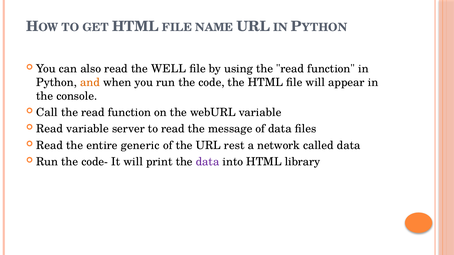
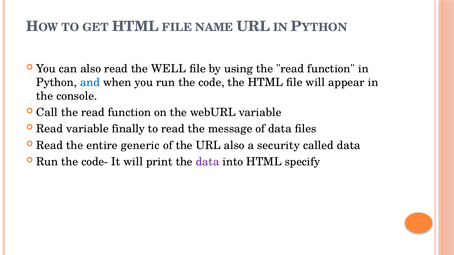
and colour: orange -> blue
server: server -> finally
URL rest: rest -> also
network: network -> security
library: library -> specify
